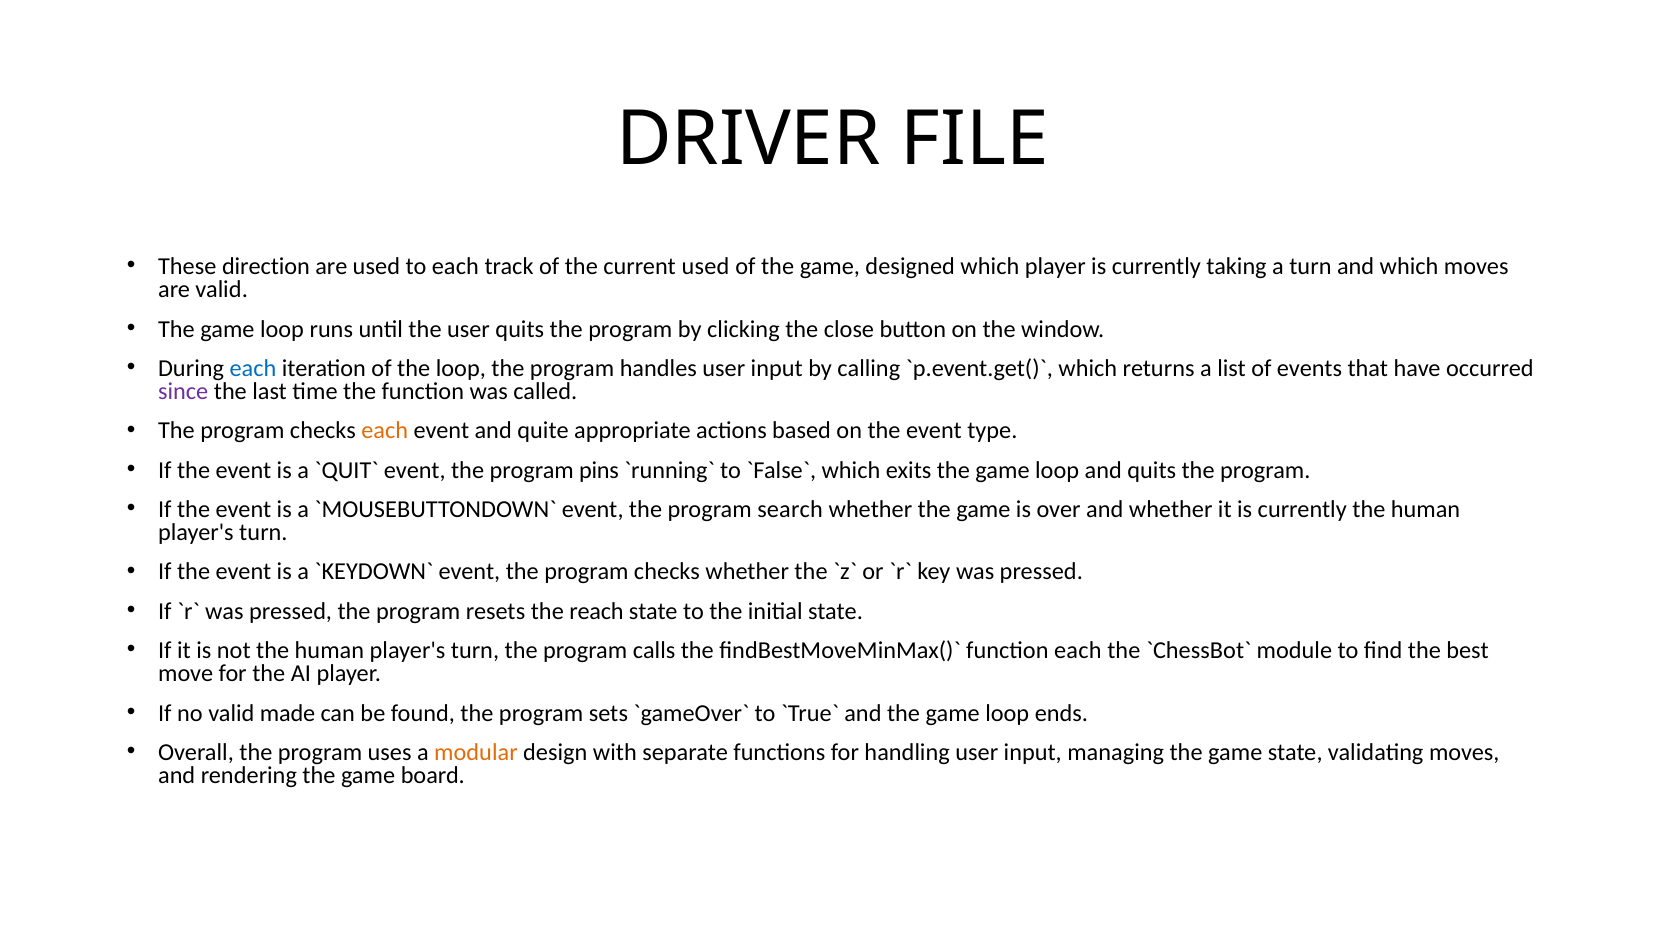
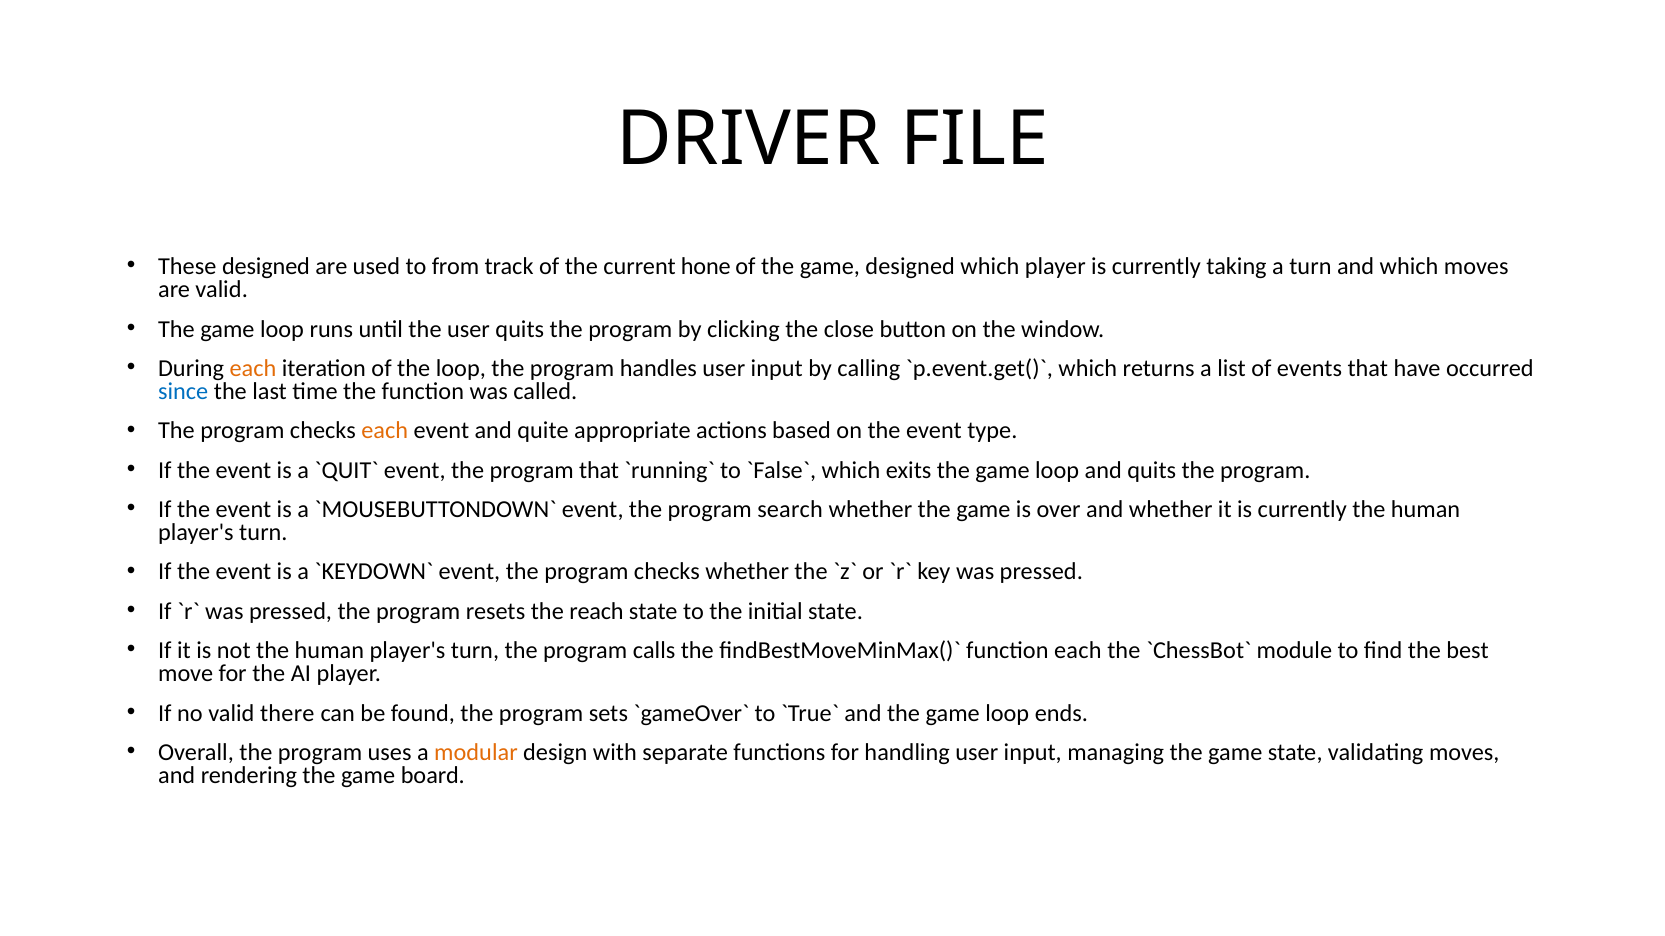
These direction: direction -> designed
to each: each -> from
current used: used -> hone
each at (253, 368) colour: blue -> orange
since colour: purple -> blue
program pins: pins -> that
made: made -> there
